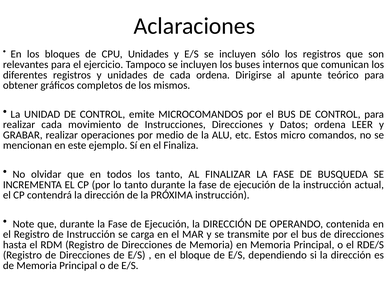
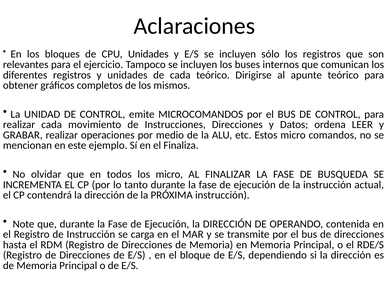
cada ordena: ordena -> teórico
los tanto: tanto -> micro
